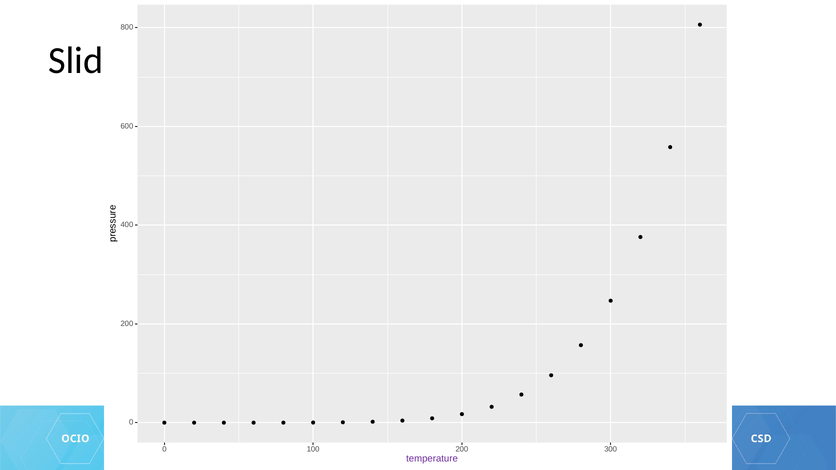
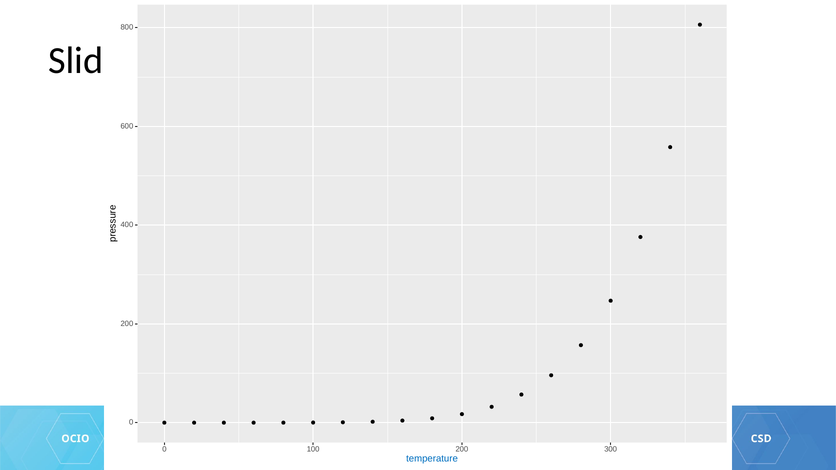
temperature colour: purple -> blue
